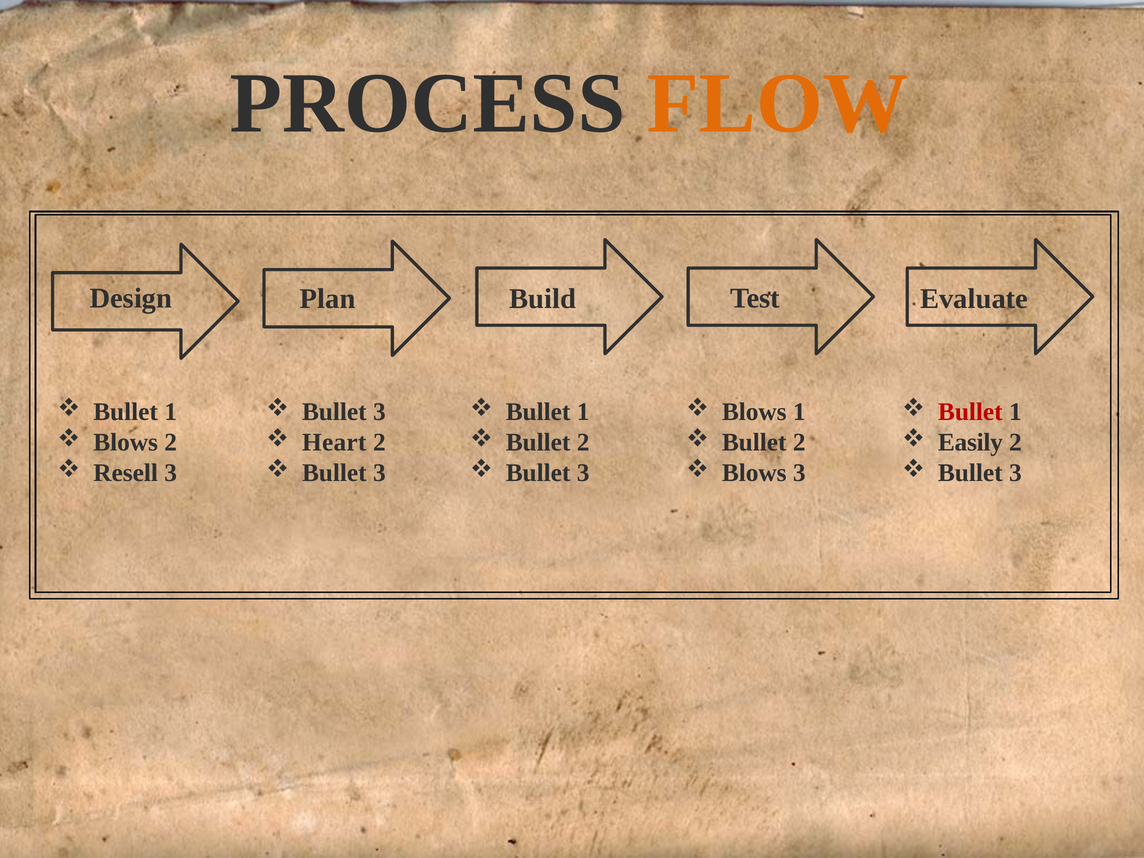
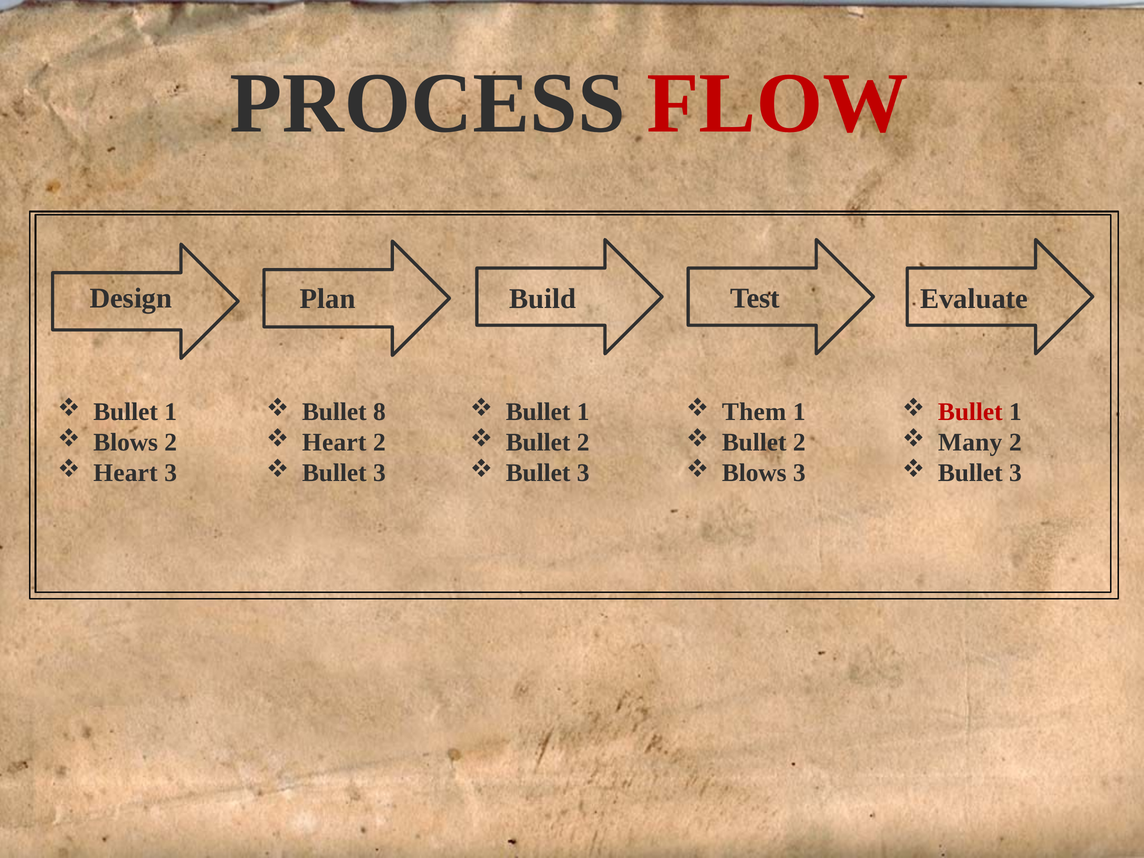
FLOW colour: orange -> red
3 at (379, 412): 3 -> 8
Blows at (754, 412): Blows -> Them
Easily: Easily -> Many
Resell at (126, 473): Resell -> Heart
